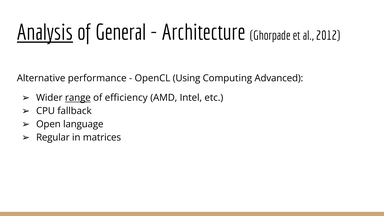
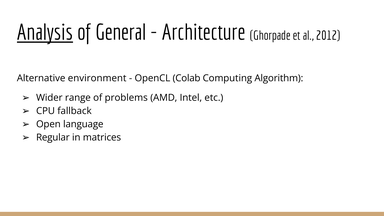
performance: performance -> environment
Using: Using -> Colab
Advanced: Advanced -> Algorithm
range underline: present -> none
efficiency: efficiency -> problems
